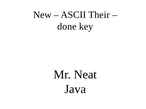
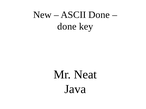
ASCII Their: Their -> Done
